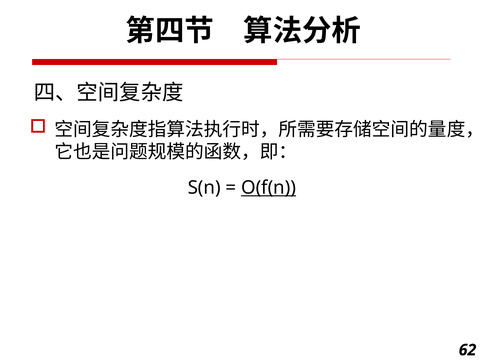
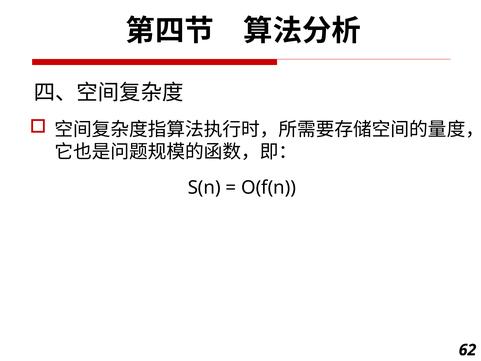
O(f(n underline: present -> none
